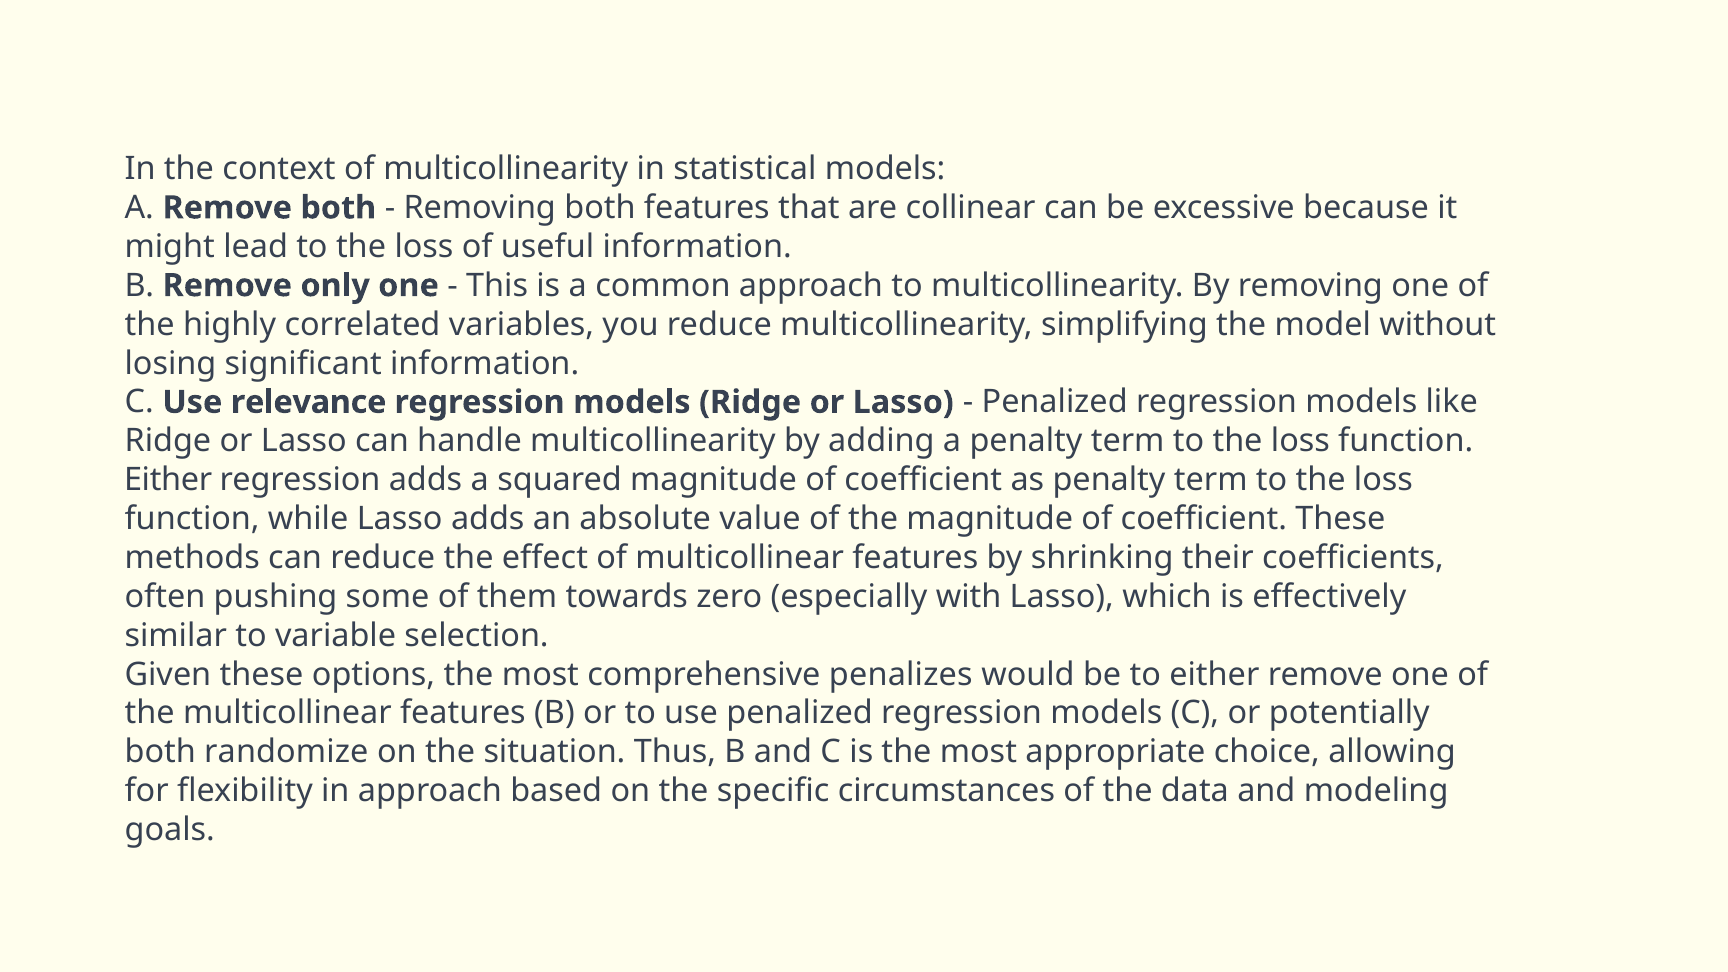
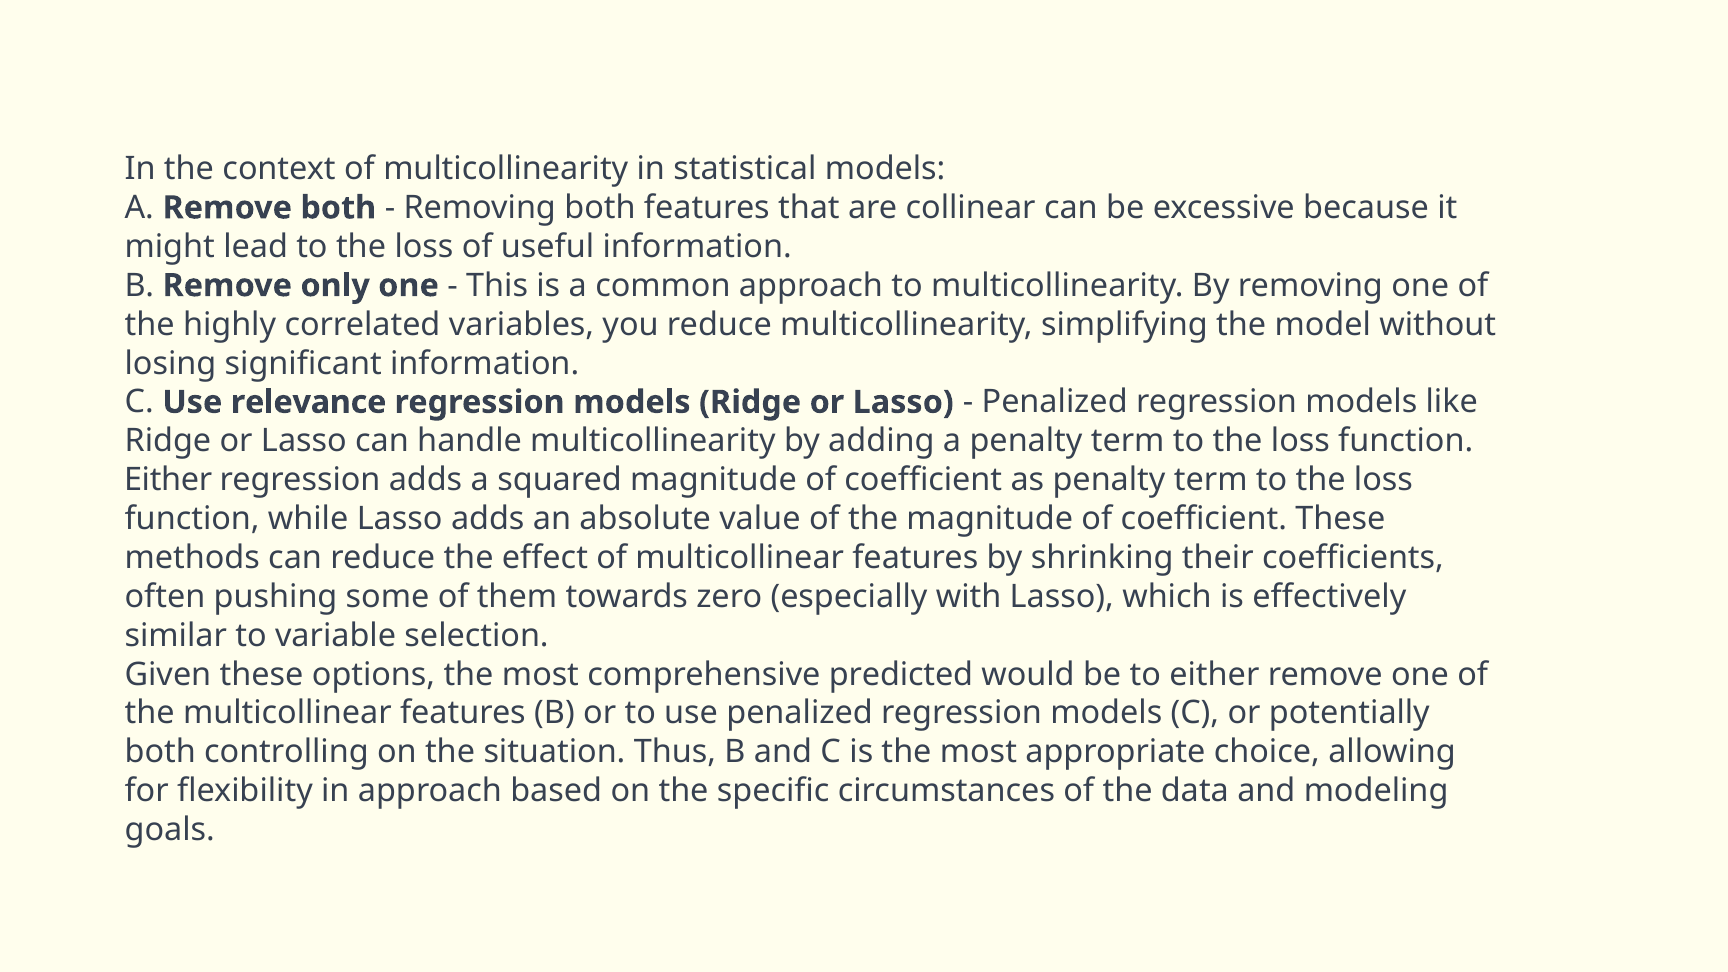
penalizes: penalizes -> predicted
randomize: randomize -> controlling
